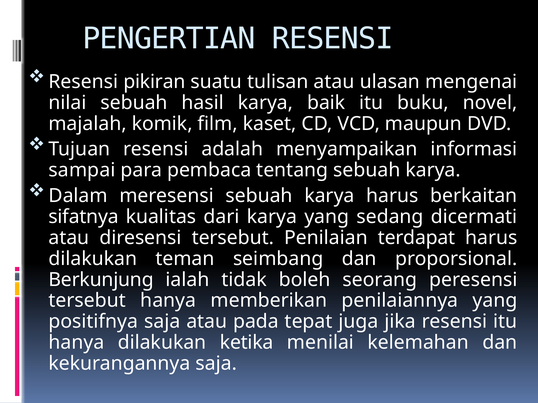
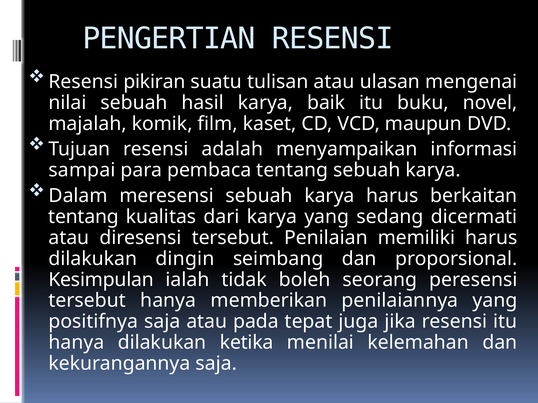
sifatnya at (84, 217): sifatnya -> tentang
terdapat: terdapat -> memiliki
teman: teman -> dingin
Berkunjung: Berkunjung -> Kesimpulan
